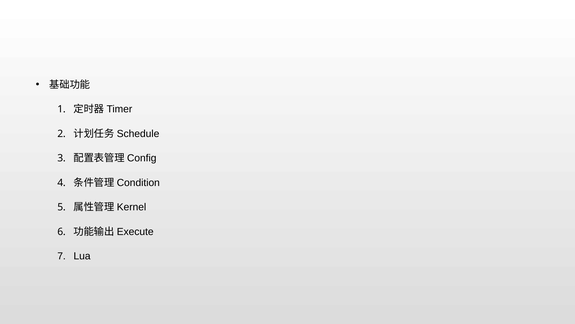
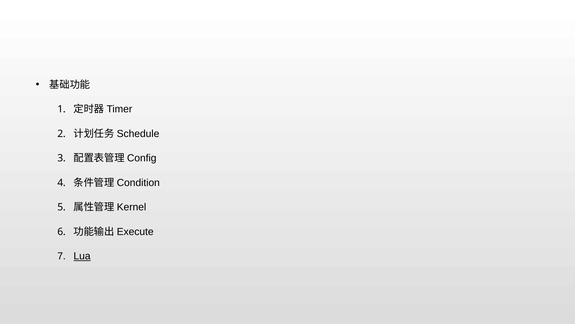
Lua underline: none -> present
